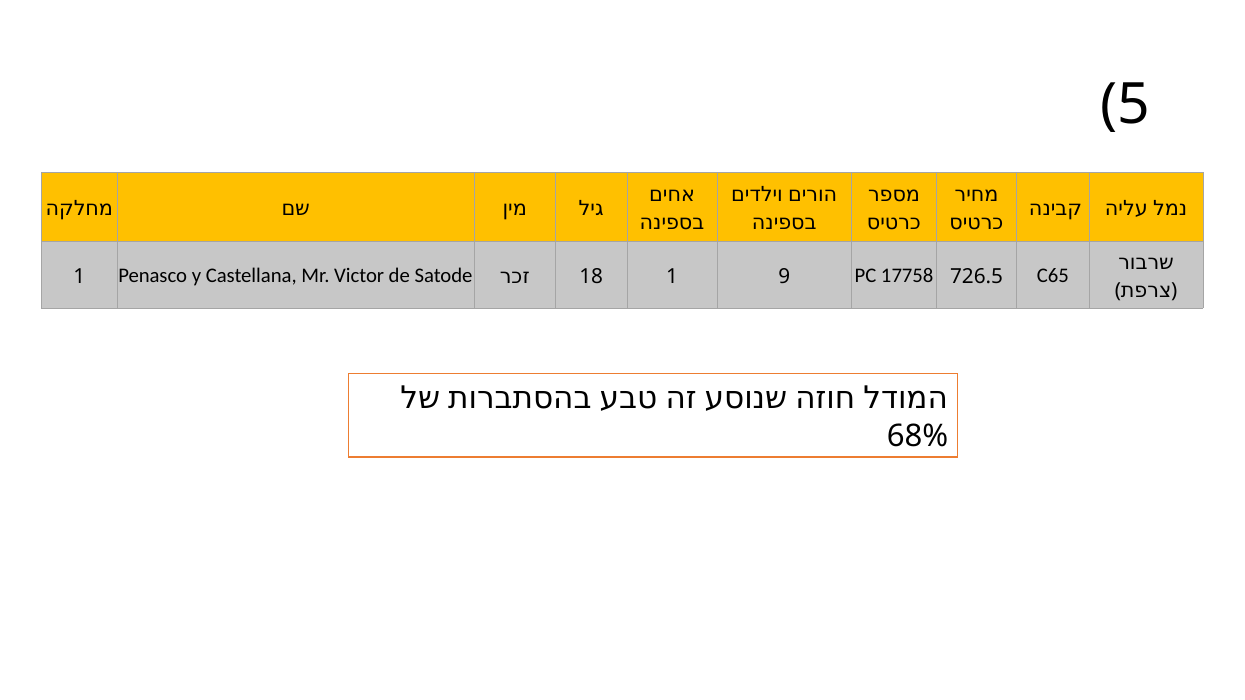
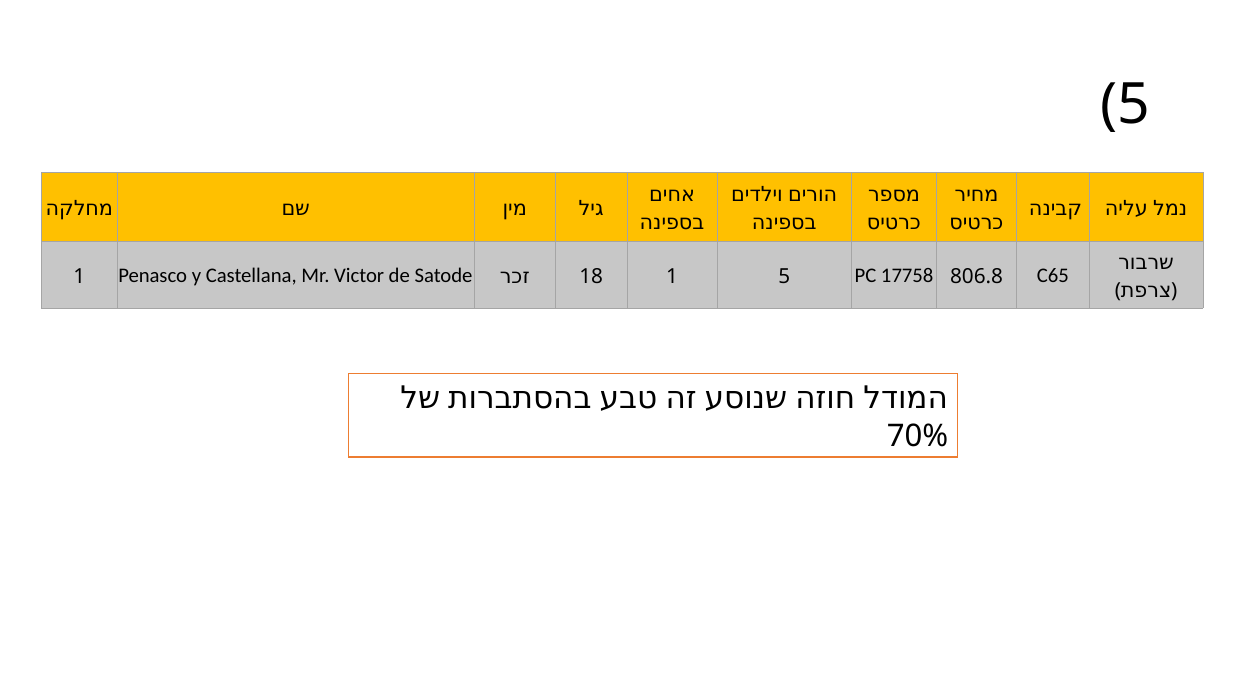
1 9: 9 -> 5
726.5: 726.5 -> 806.8
68%: 68% -> 70%
